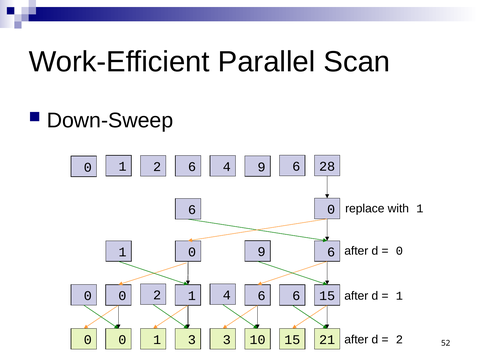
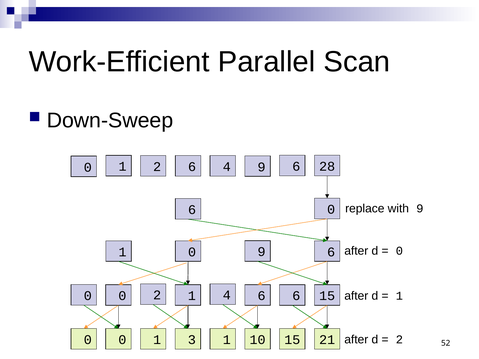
with 1: 1 -> 9
3 3: 3 -> 1
